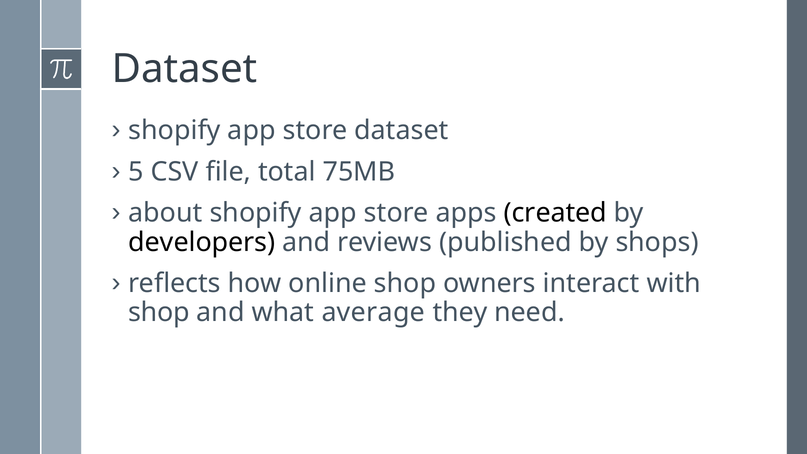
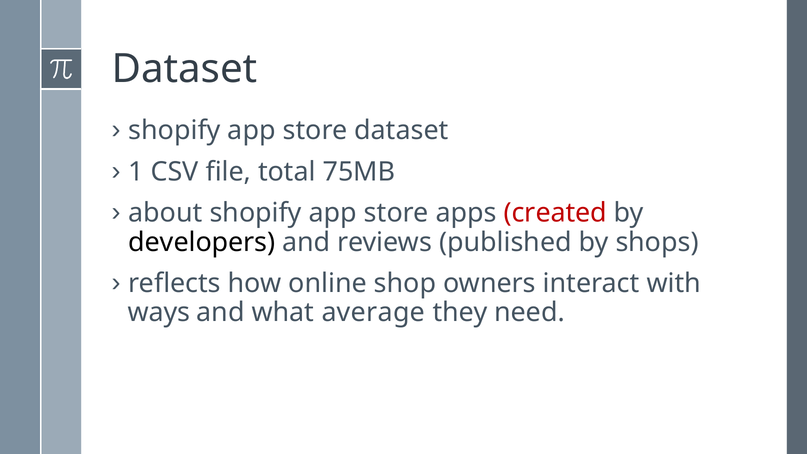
5: 5 -> 1
created colour: black -> red
shop at (159, 313): shop -> ways
